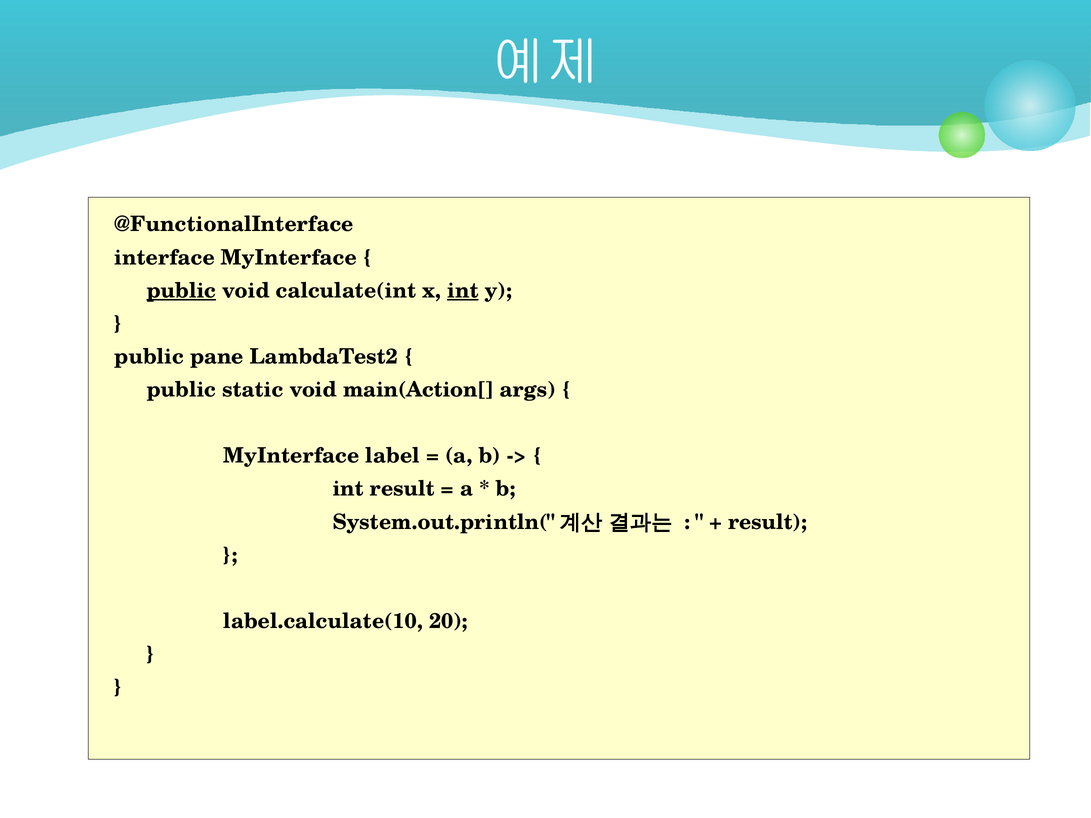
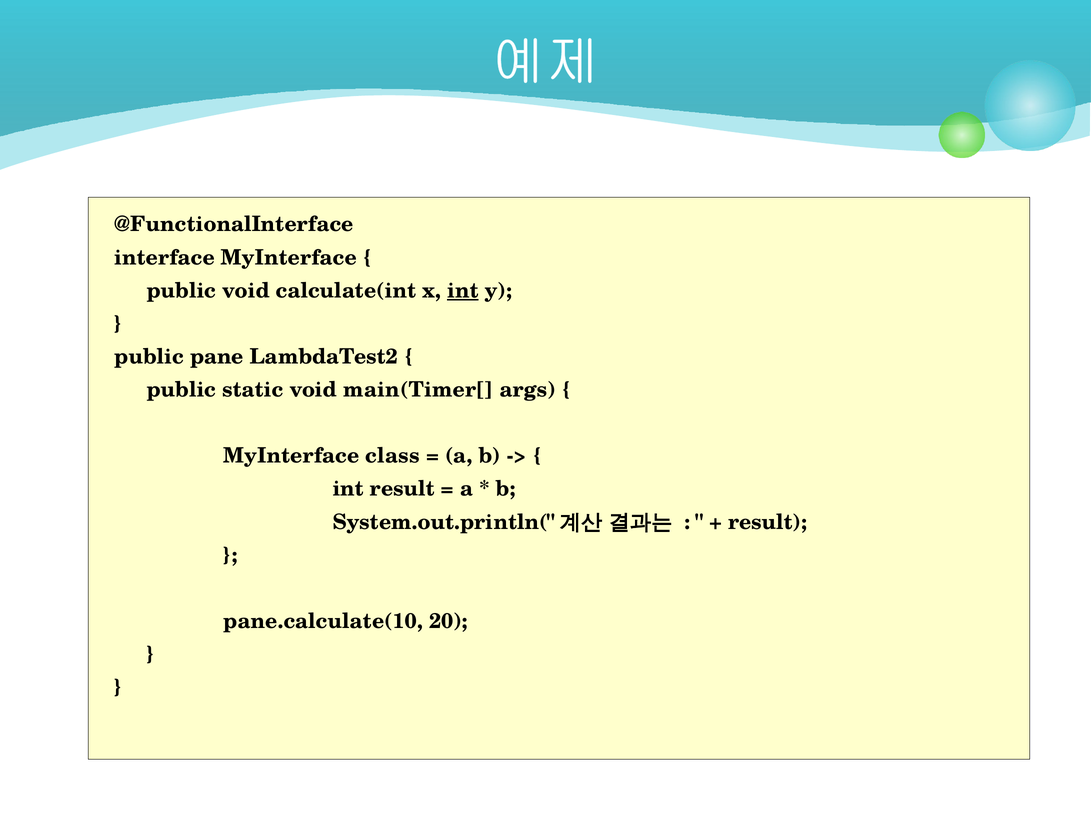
public at (181, 291) underline: present -> none
main(Action[: main(Action[ -> main(Timer[
label: label -> class
label.calculate(10: label.calculate(10 -> pane.calculate(10
